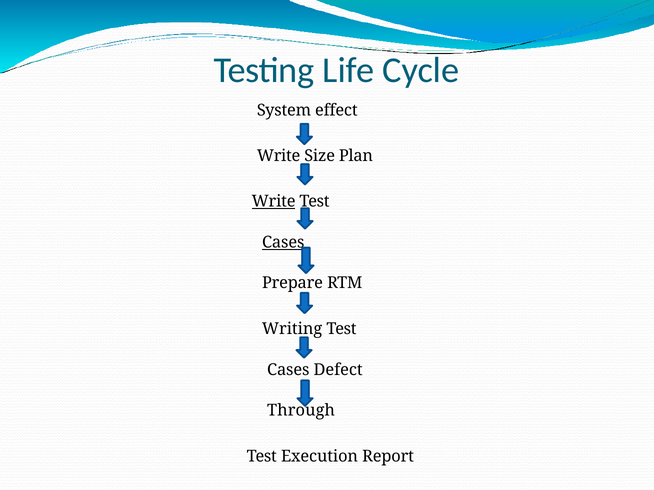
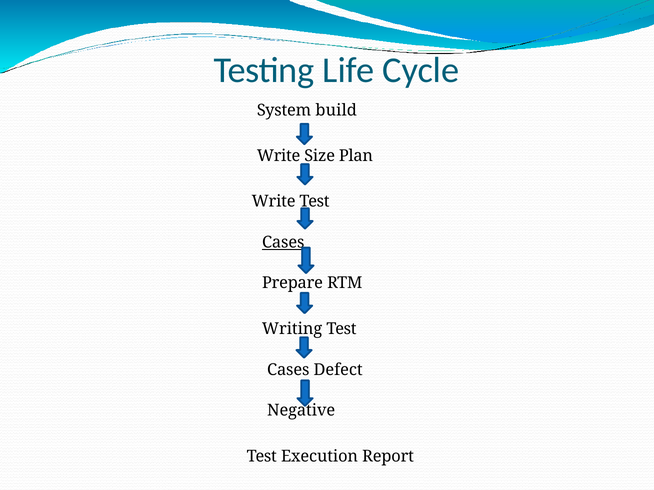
effect: effect -> build
Write at (274, 202) underline: present -> none
Through: Through -> Negative
